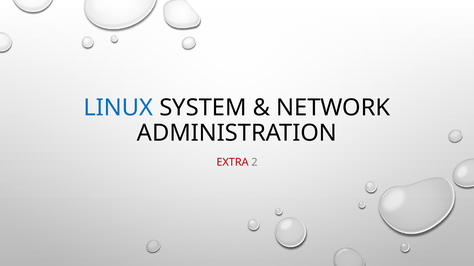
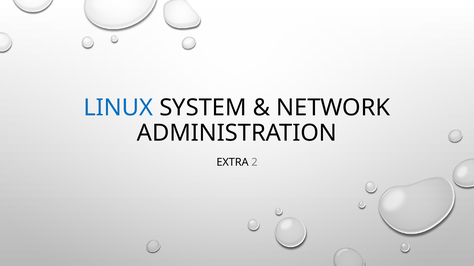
EXTRA colour: red -> black
